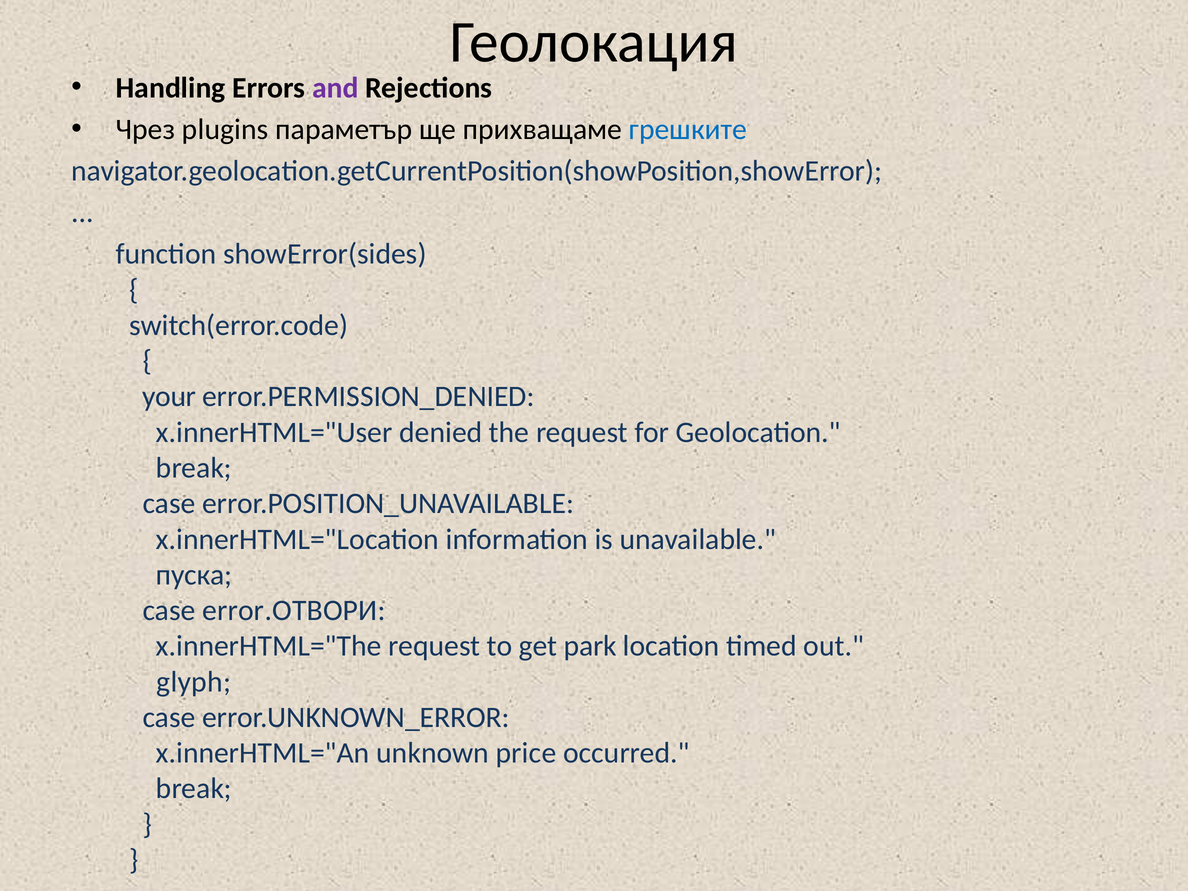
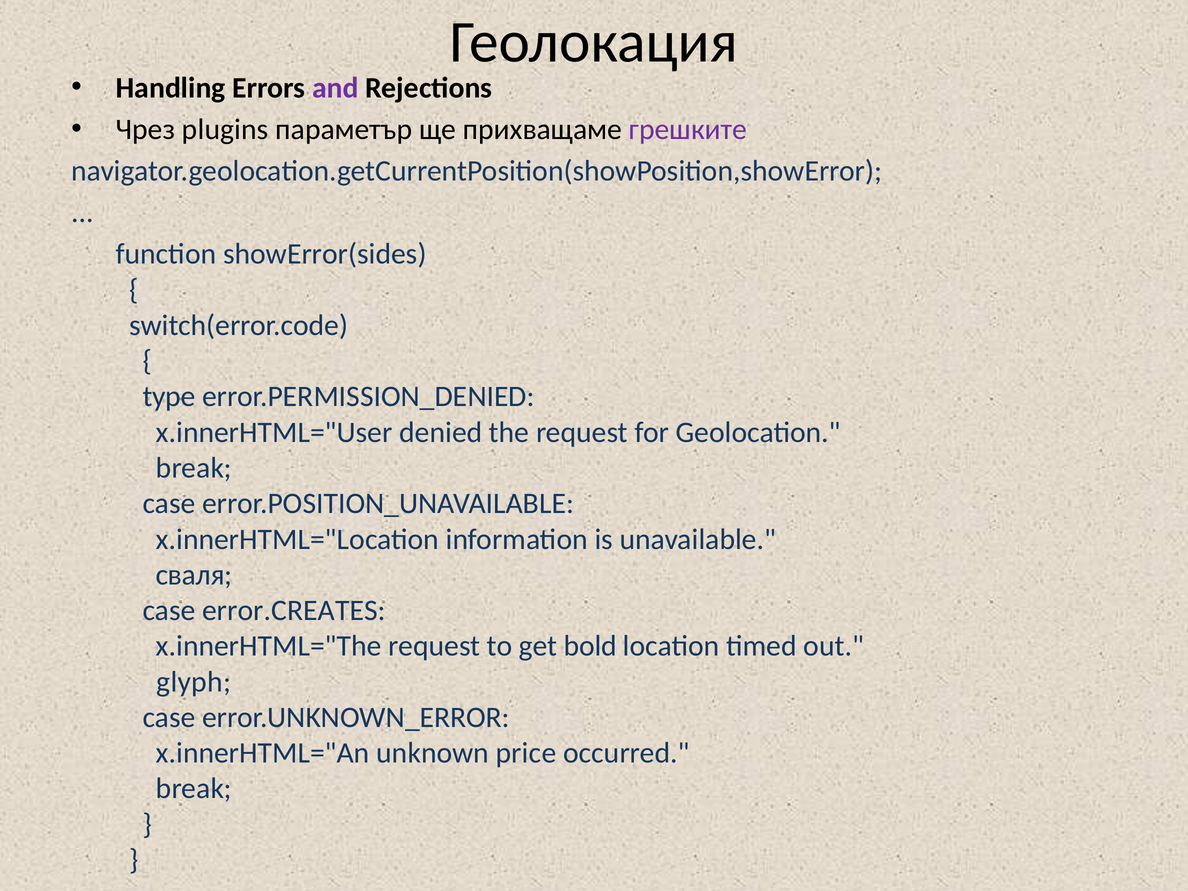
грешките colour: blue -> purple
your: your -> type
пуска: пуска -> сваля
error.ОТВОРИ: error.ОТВОРИ -> error.CREATES
park: park -> bold
